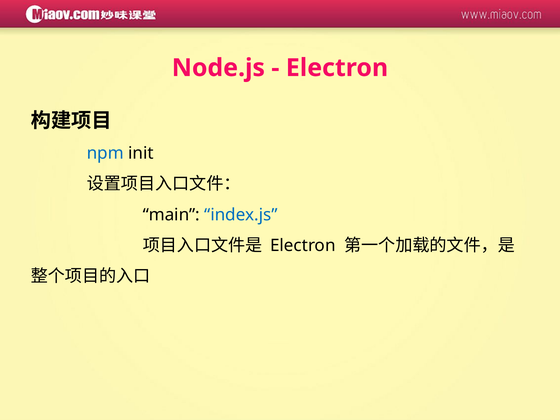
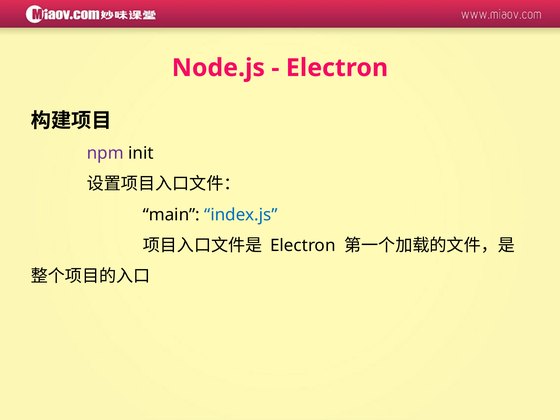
npm colour: blue -> purple
